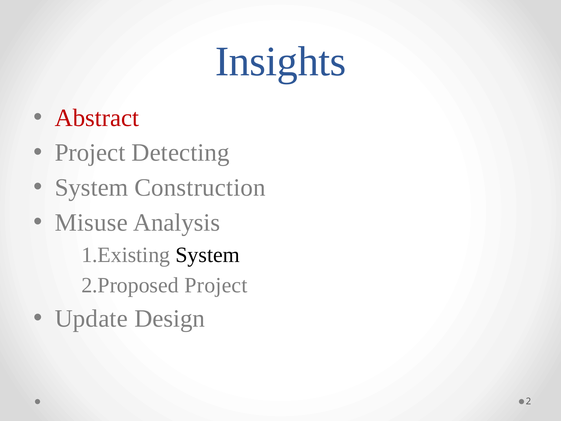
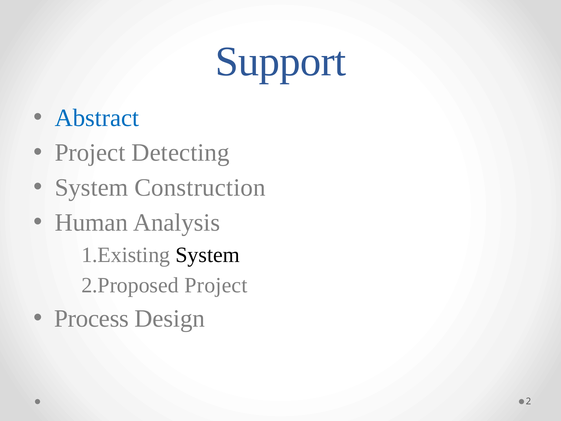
Insights: Insights -> Support
Abstract colour: red -> blue
Misuse: Misuse -> Human
Update: Update -> Process
